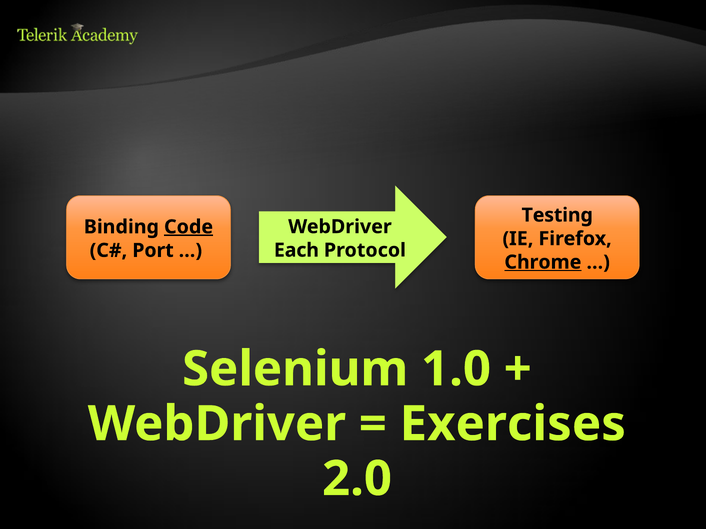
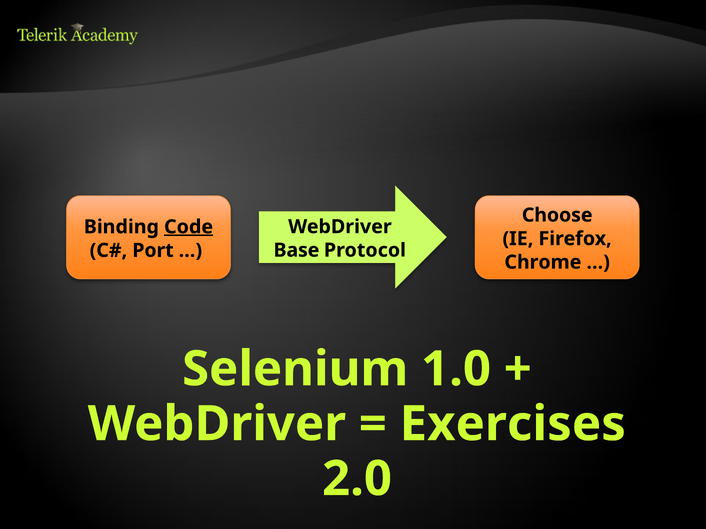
Testing: Testing -> Choose
Each: Each -> Base
Chrome underline: present -> none
